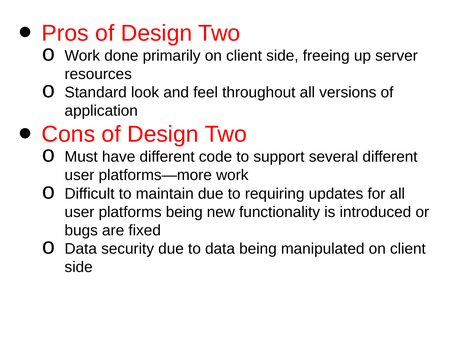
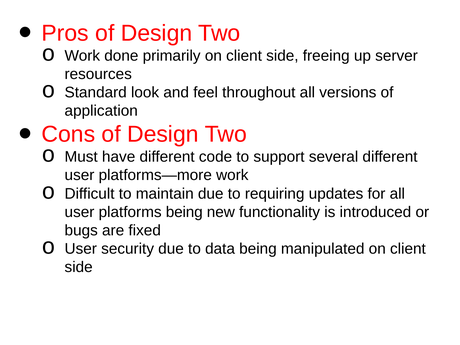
Data at (81, 249): Data -> User
